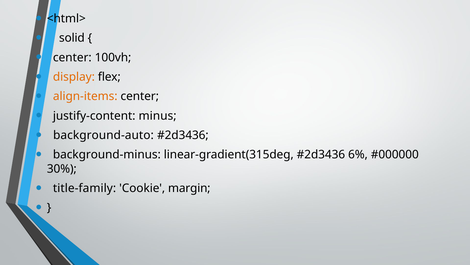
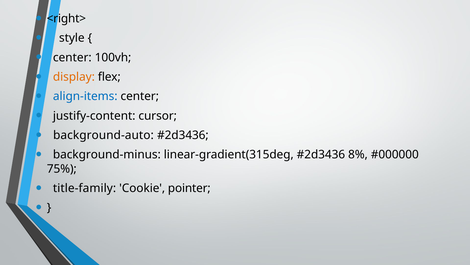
<html>: <html> -> <right>
solid: solid -> style
align-items colour: orange -> blue
minus: minus -> cursor
6%: 6% -> 8%
30%: 30% -> 75%
margin: margin -> pointer
